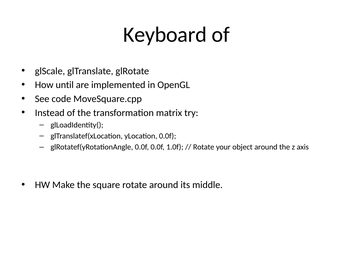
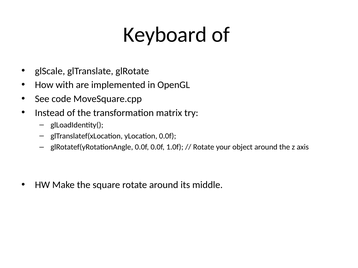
until: until -> with
